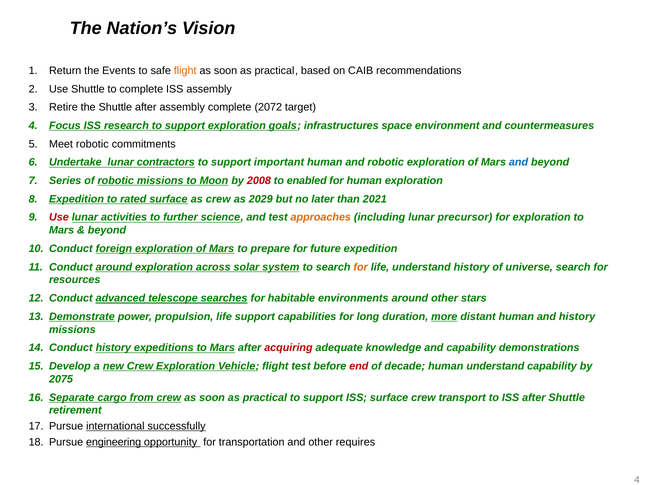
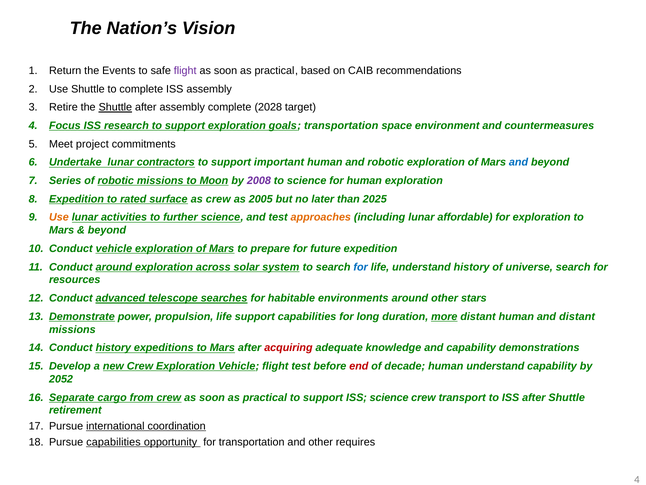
flight at (185, 71) colour: orange -> purple
Shuttle at (115, 107) underline: none -> present
2072: 2072 -> 2028
goals infrastructures: infrastructures -> transportation
Meet robotic: robotic -> project
2008 colour: red -> purple
to enabled: enabled -> science
2029: 2029 -> 2005
2021: 2021 -> 2025
Use at (59, 217) colour: red -> orange
precursor: precursor -> affordable
Conduct foreign: foreign -> vehicle
for at (361, 267) colour: orange -> blue
and history: history -> distant
2075: 2075 -> 2052
ISS surface: surface -> science
successfully: successfully -> coordination
Pursue engineering: engineering -> capabilities
